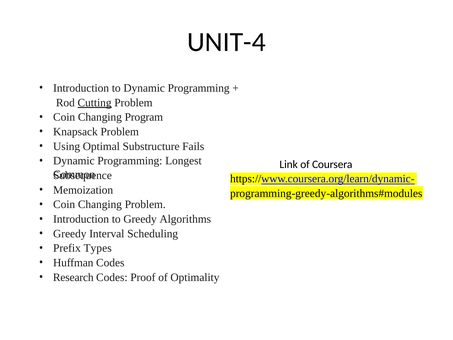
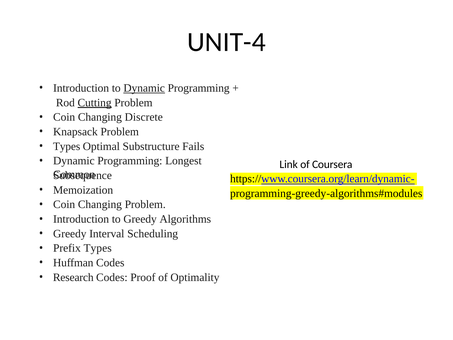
Dynamic at (144, 88) underline: none -> present
Program: Program -> Discrete
Using at (67, 146): Using -> Types
